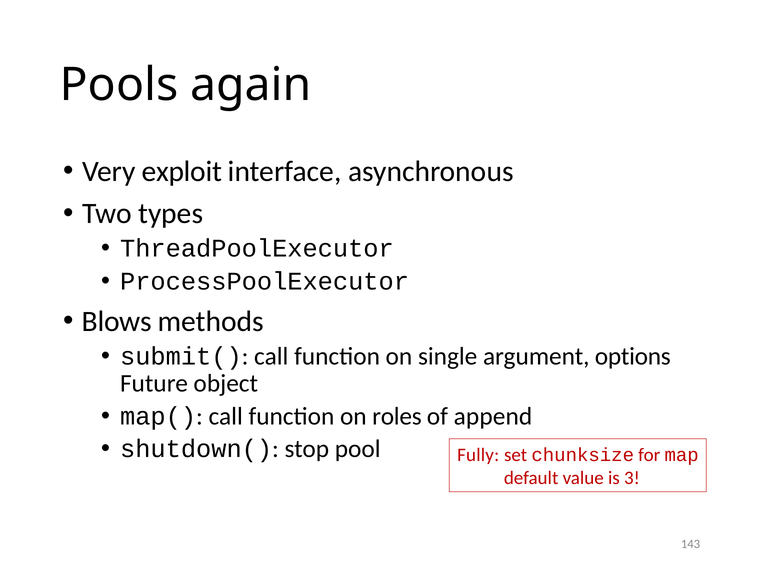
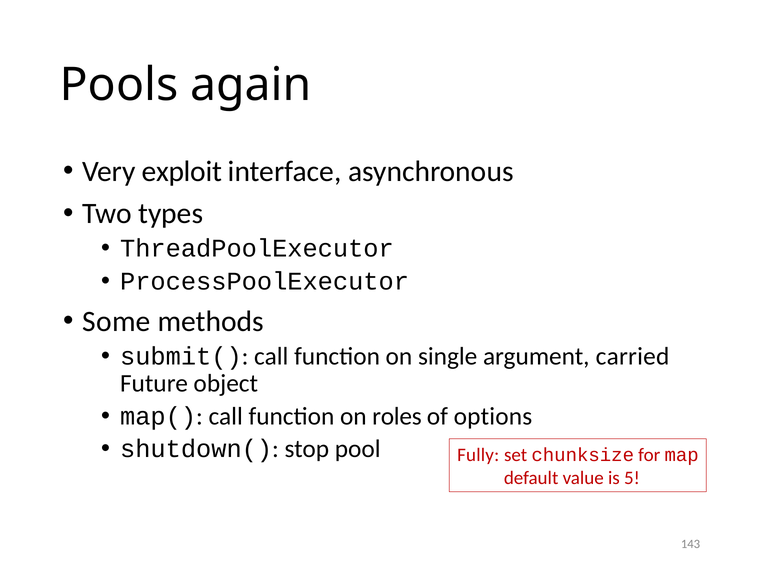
Blows: Blows -> Some
options: options -> carried
append: append -> options
3: 3 -> 5
